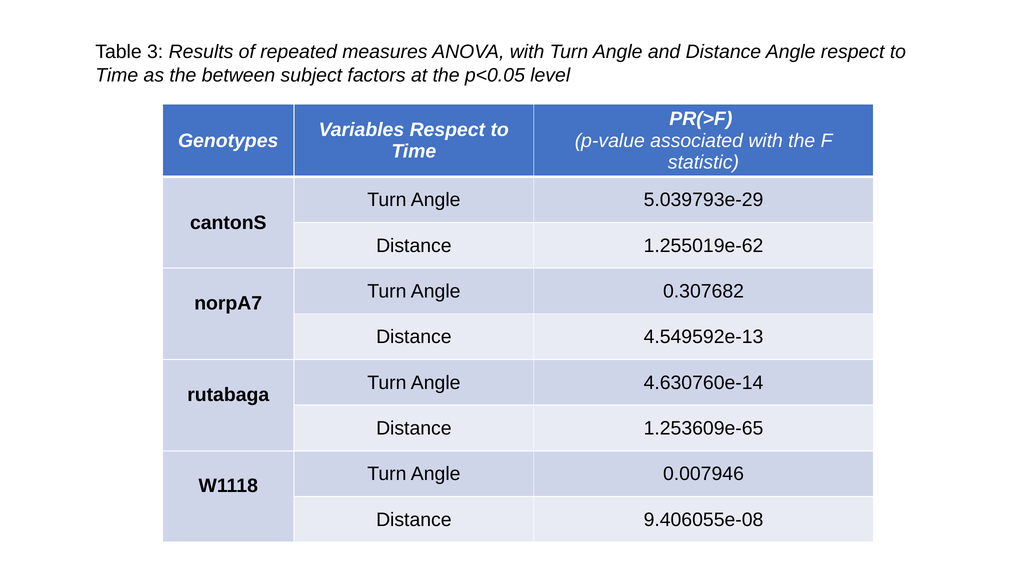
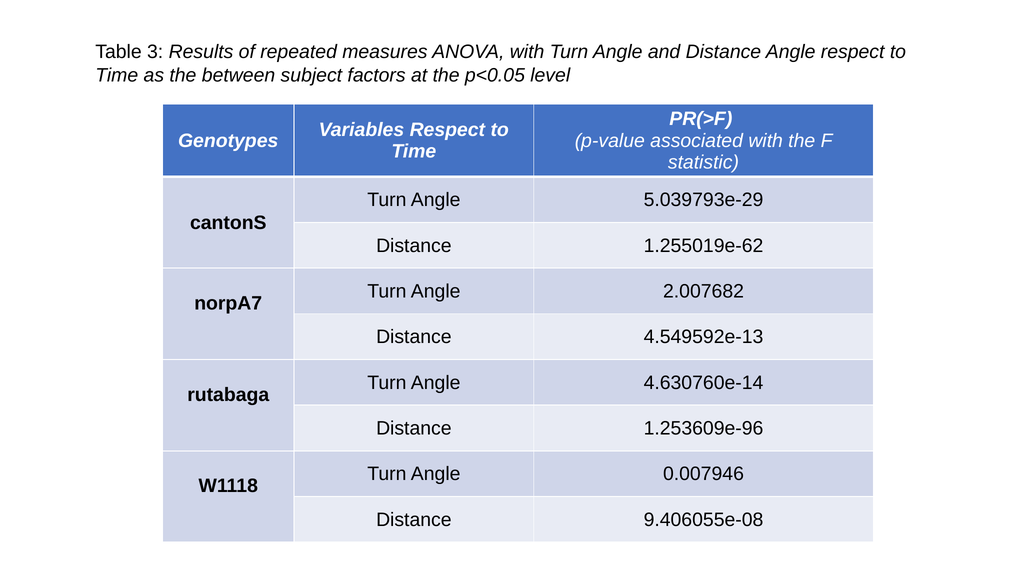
0.307682: 0.307682 -> 2.007682
1.253609e-65: 1.253609e-65 -> 1.253609e-96
